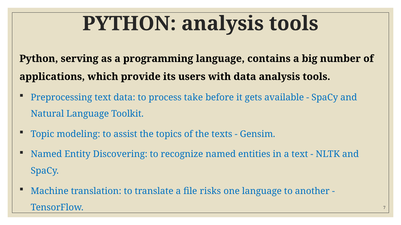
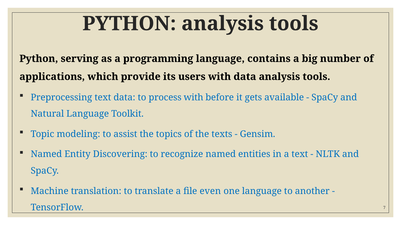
process take: take -> with
risks: risks -> even
